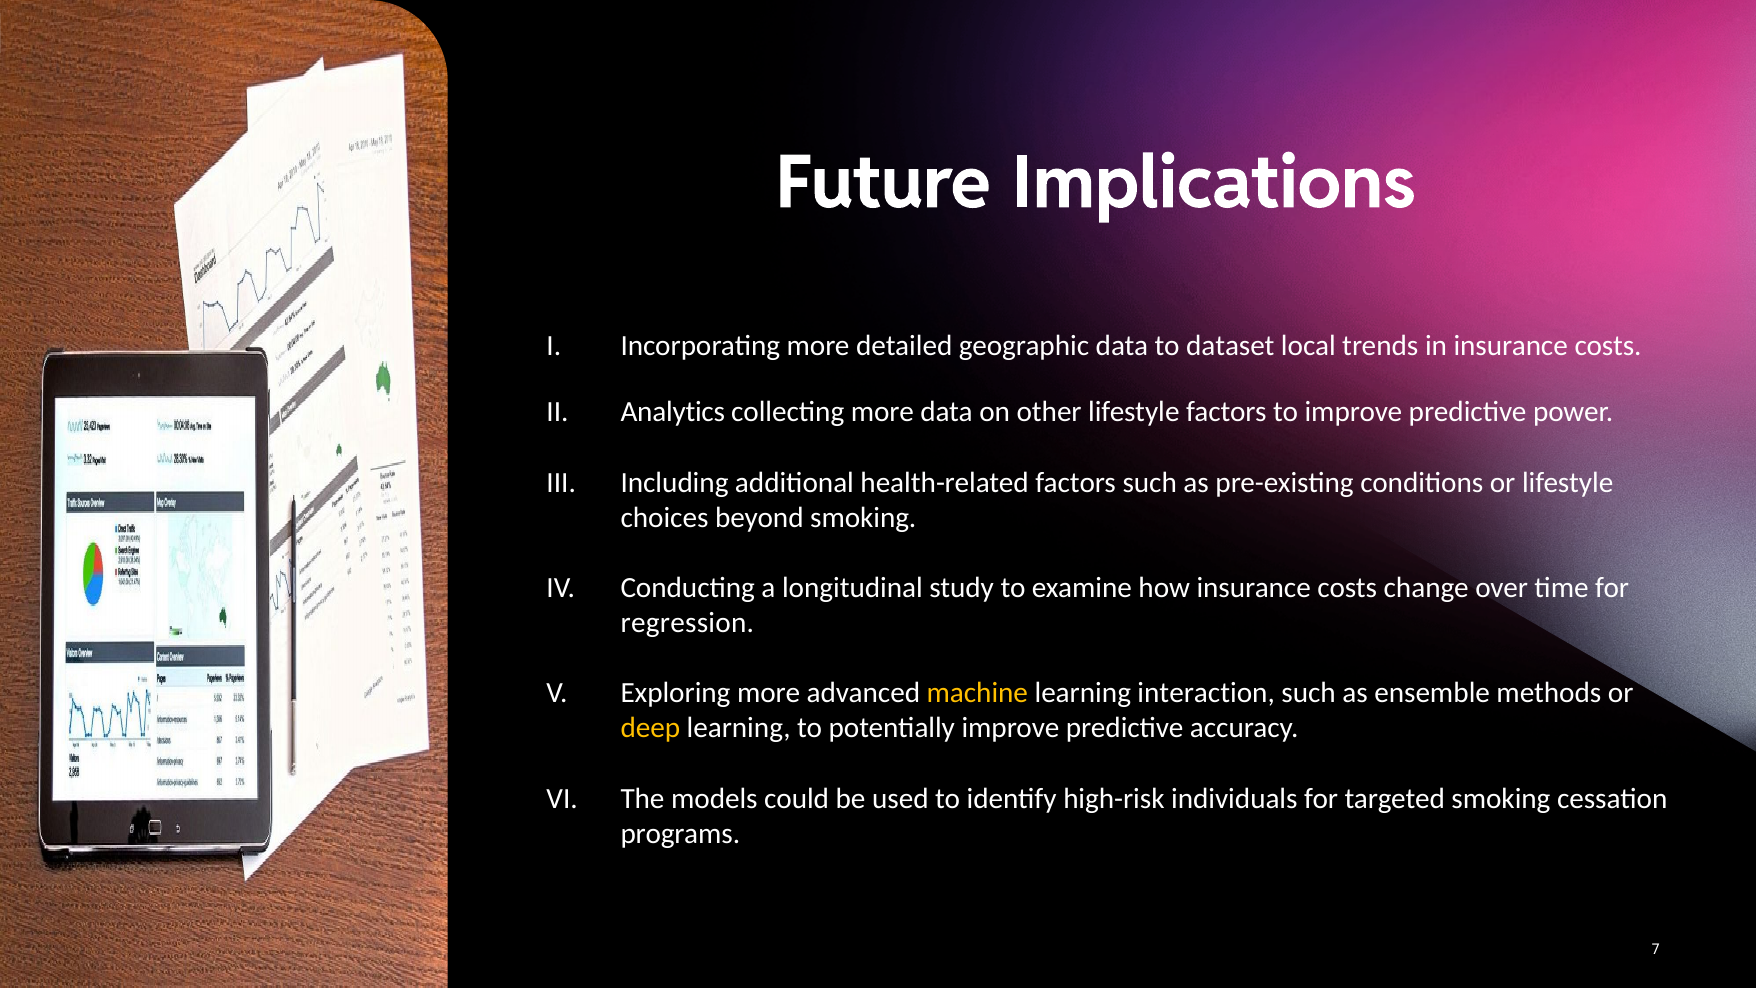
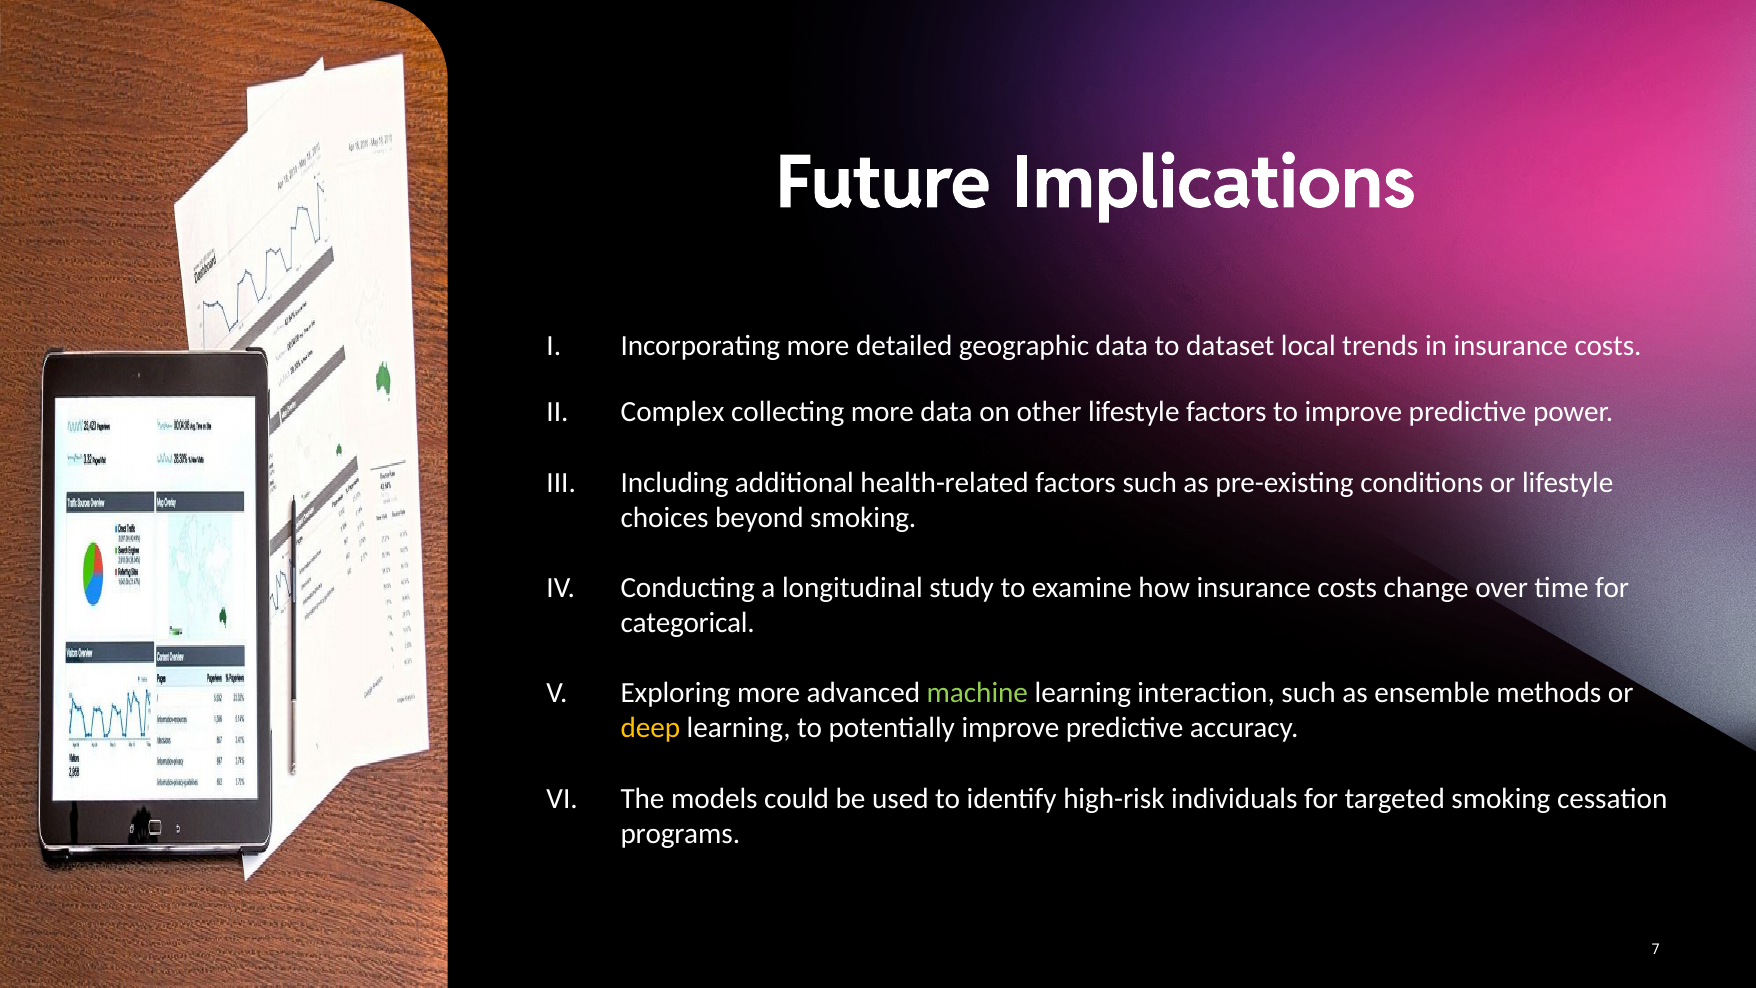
Analytics: Analytics -> Complex
regression: regression -> categorical
machine colour: yellow -> light green
